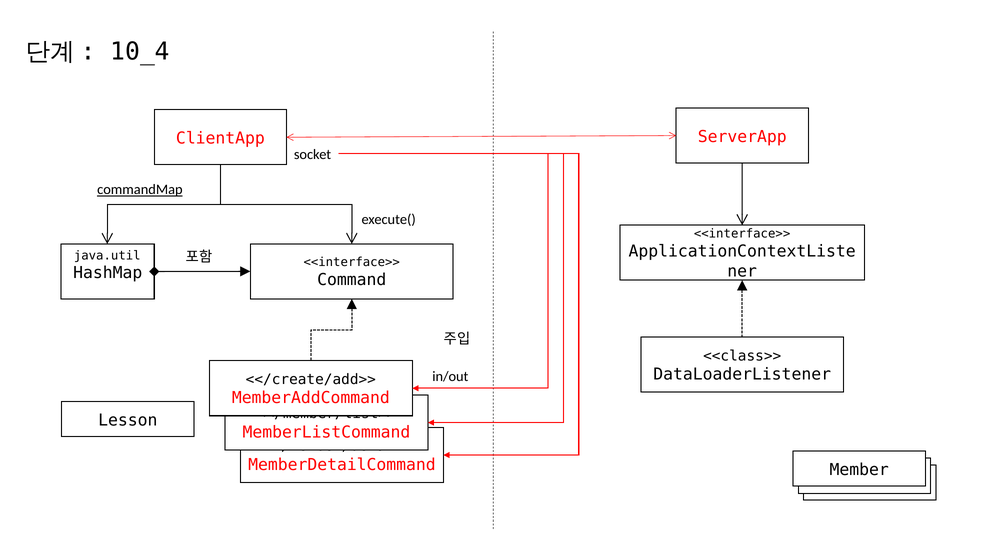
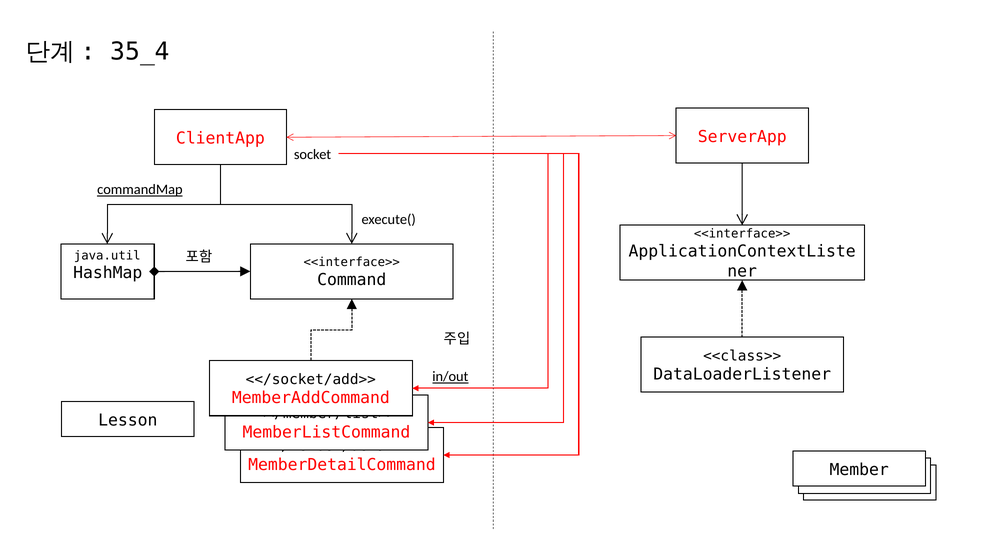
10_4: 10_4 -> 35_4
in/out underline: none -> present
<</create/add>>: <</create/add>> -> <</socket/add>>
